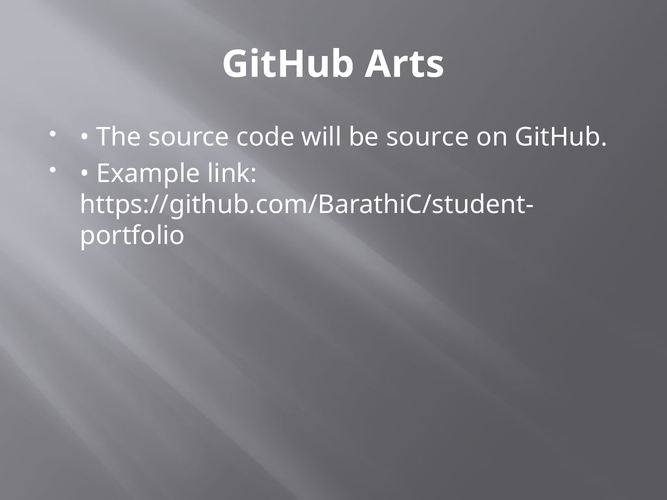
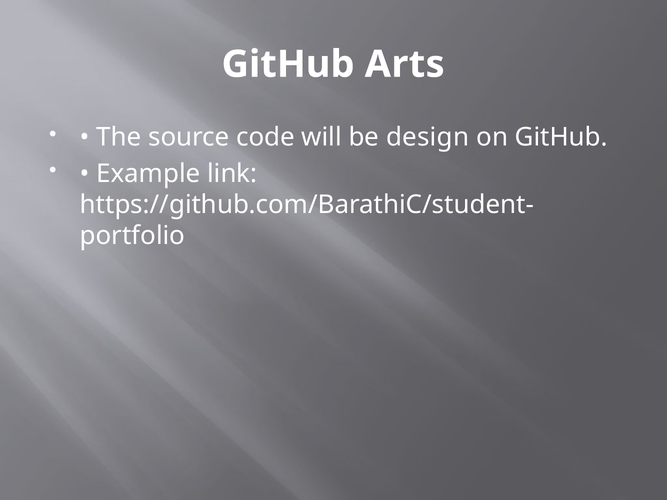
be source: source -> design
